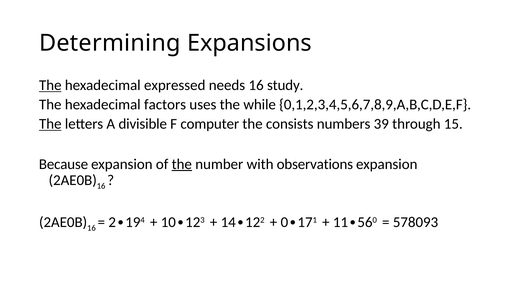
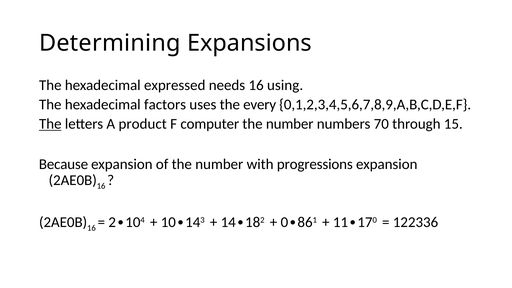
The at (50, 85) underline: present -> none
study: study -> using
while: while -> every
divisible: divisible -> product
consists at (290, 124): consists -> number
39: 39 -> 70
the at (182, 164) underline: present -> none
observations: observations -> progressions
10 12: 12 -> 14
12 at (253, 222): 12 -> 18
17: 17 -> 86
56: 56 -> 17
578093: 578093 -> 122336
19 at (133, 222): 19 -> 10
